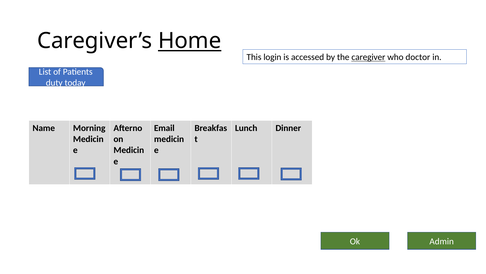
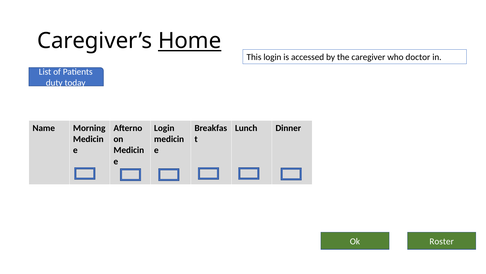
caregiver underline: present -> none
Email at (164, 128): Email -> Login
Admin: Admin -> Roster
